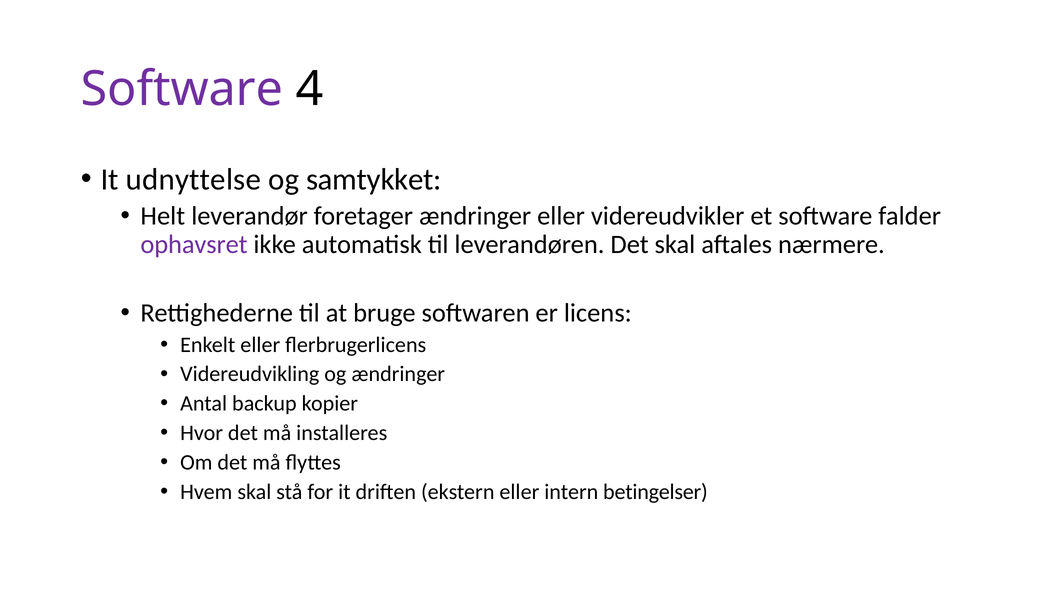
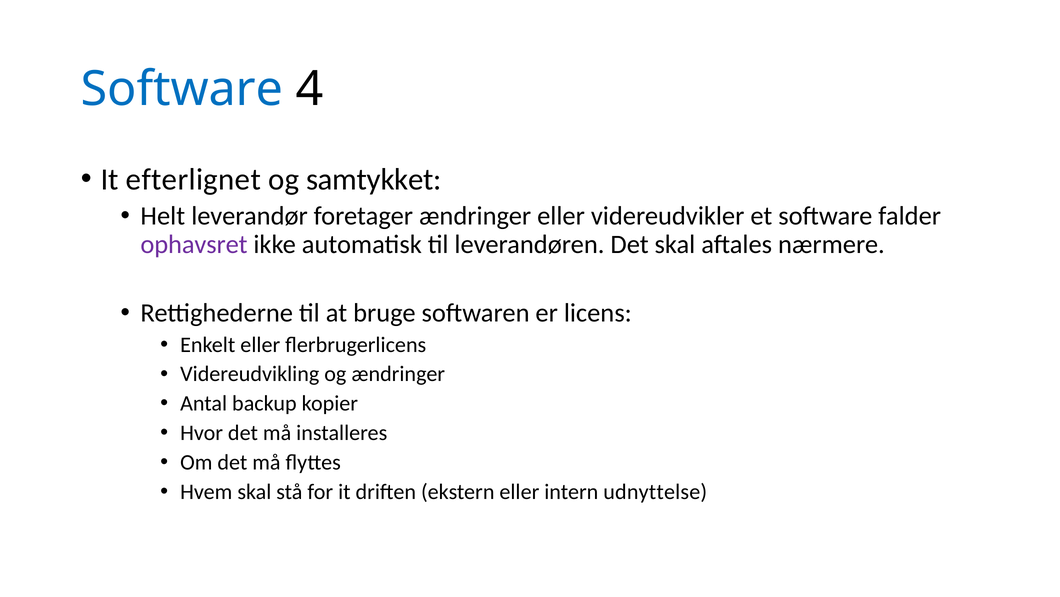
Software at (182, 89) colour: purple -> blue
udnyttelse: udnyttelse -> efterlignet
betingelser: betingelser -> udnyttelse
